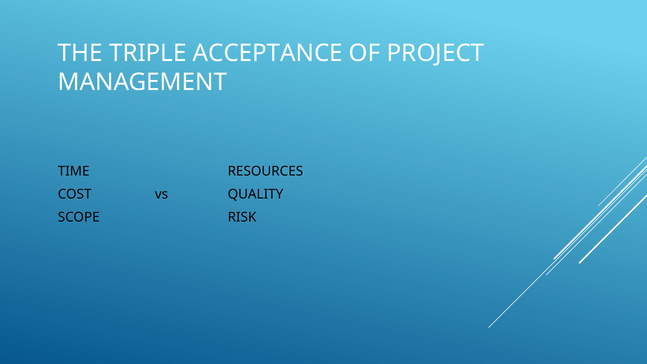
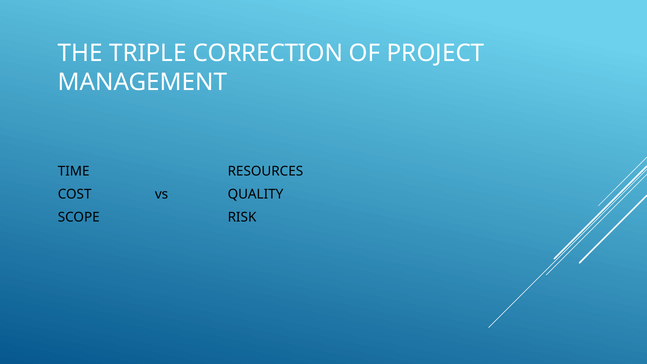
ACCEPTANCE: ACCEPTANCE -> CORRECTION
